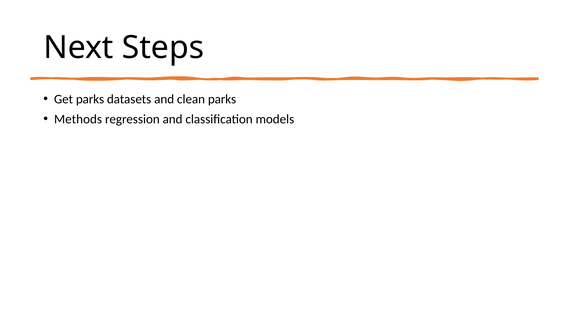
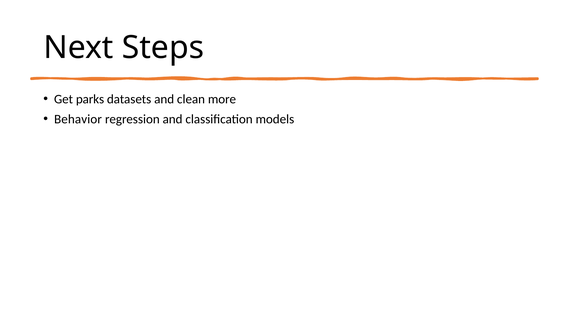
clean parks: parks -> more
Methods: Methods -> Behavior
